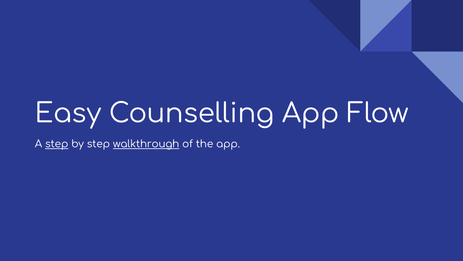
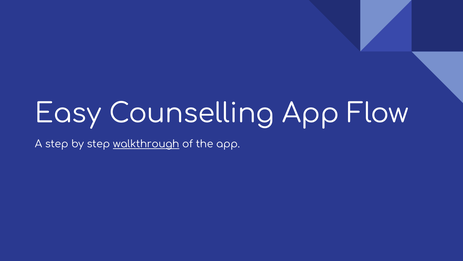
step at (57, 144) underline: present -> none
